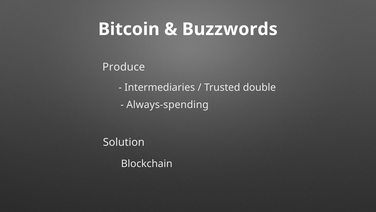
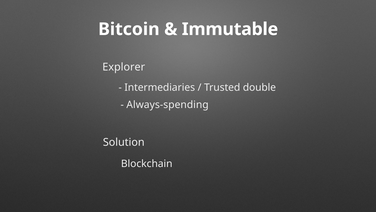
Buzzwords: Buzzwords -> Immutable
Produce: Produce -> Explorer
